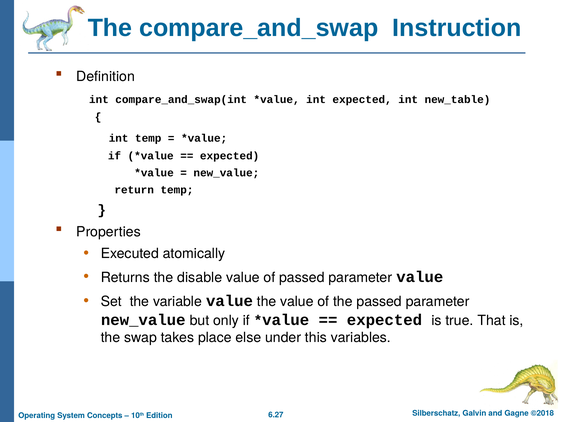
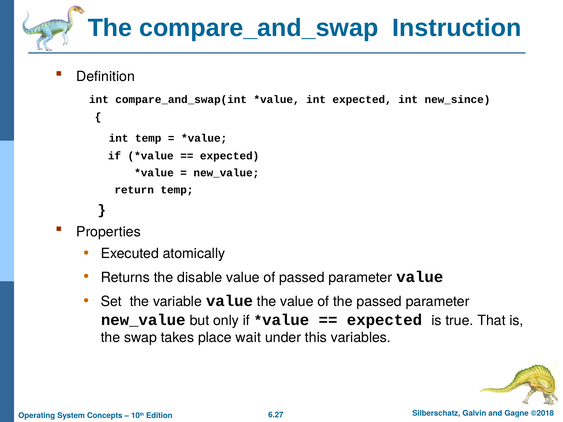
new_table: new_table -> new_since
else: else -> wait
